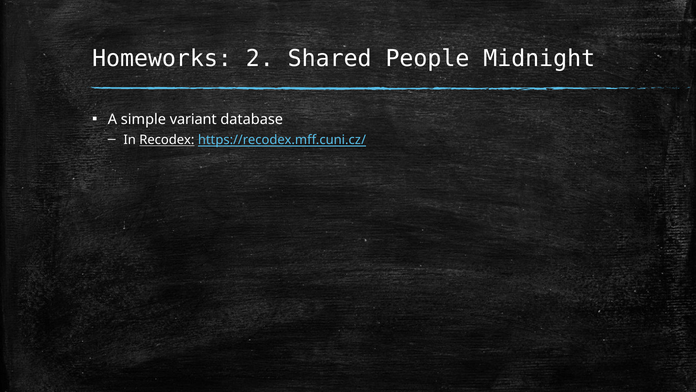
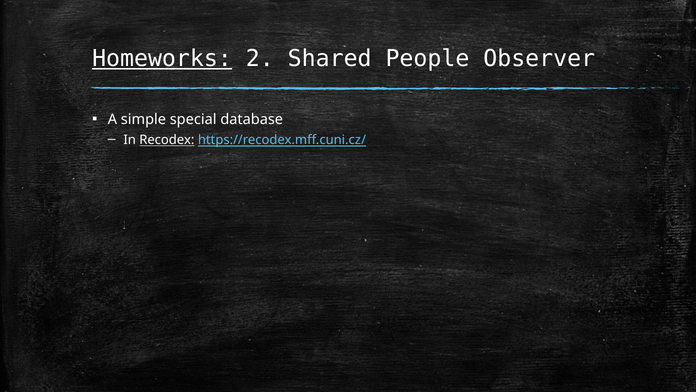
Homeworks underline: none -> present
Midnight: Midnight -> Observer
variant: variant -> special
